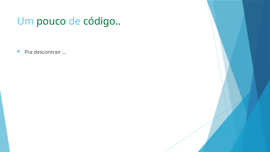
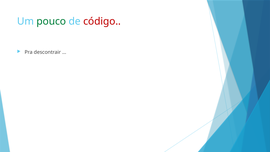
código colour: green -> red
